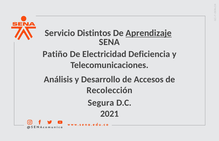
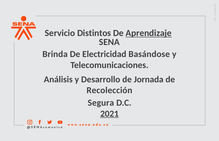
Patiño: Patiño -> Brinda
Deficiencia: Deficiencia -> Basándose
Accesos: Accesos -> Jornada
2021 underline: none -> present
